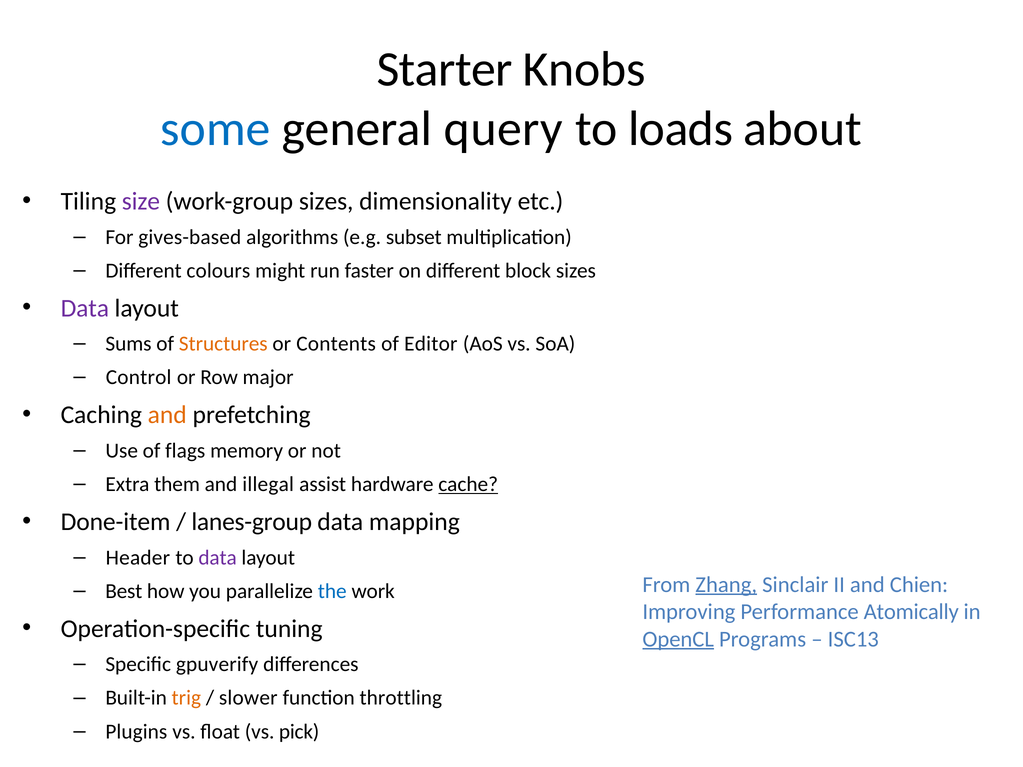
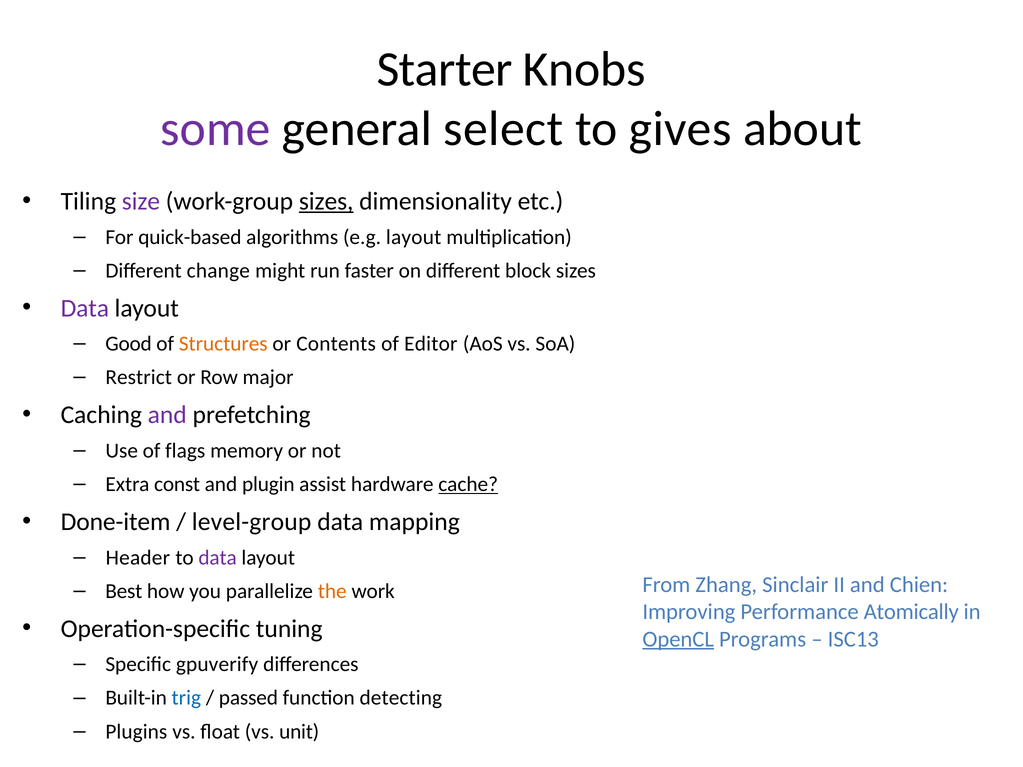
some colour: blue -> purple
query: query -> select
loads: loads -> gives
sizes at (326, 201) underline: none -> present
gives-based: gives-based -> quick-based
e.g subset: subset -> layout
colours: colours -> change
Sums: Sums -> Good
Control: Control -> Restrict
and at (167, 415) colour: orange -> purple
them: them -> const
illegal: illegal -> plugin
lanes-group: lanes-group -> level-group
Zhang underline: present -> none
the colour: blue -> orange
trig colour: orange -> blue
slower: slower -> passed
throttling: throttling -> detecting
pick: pick -> unit
